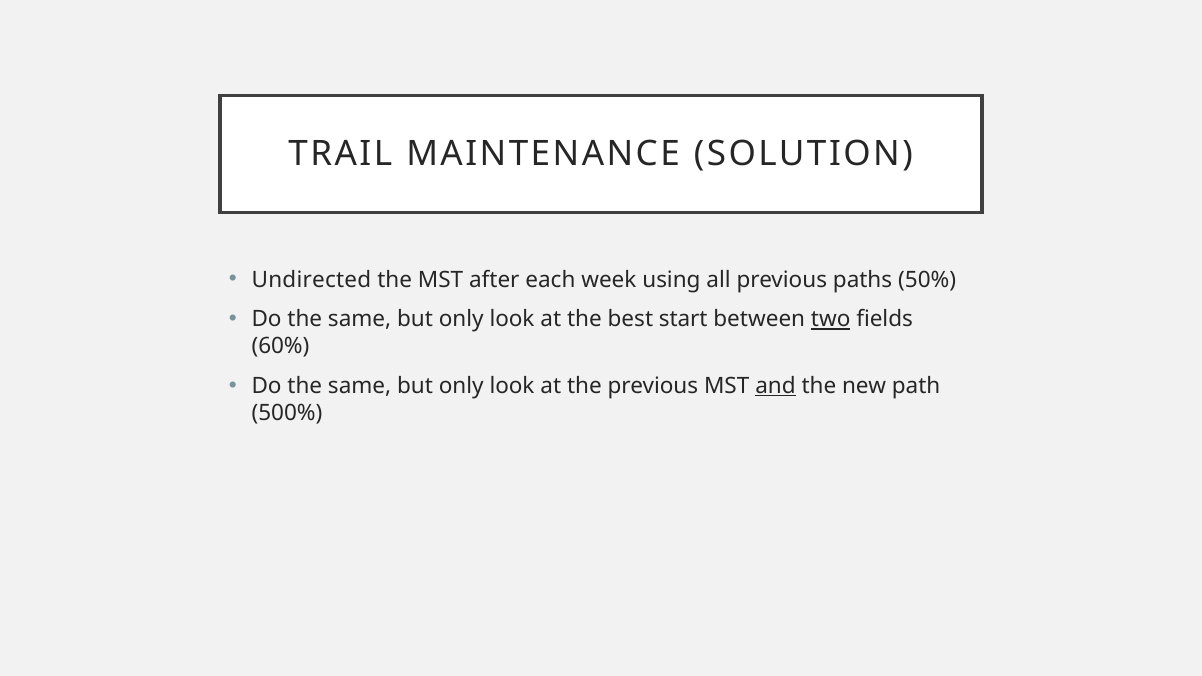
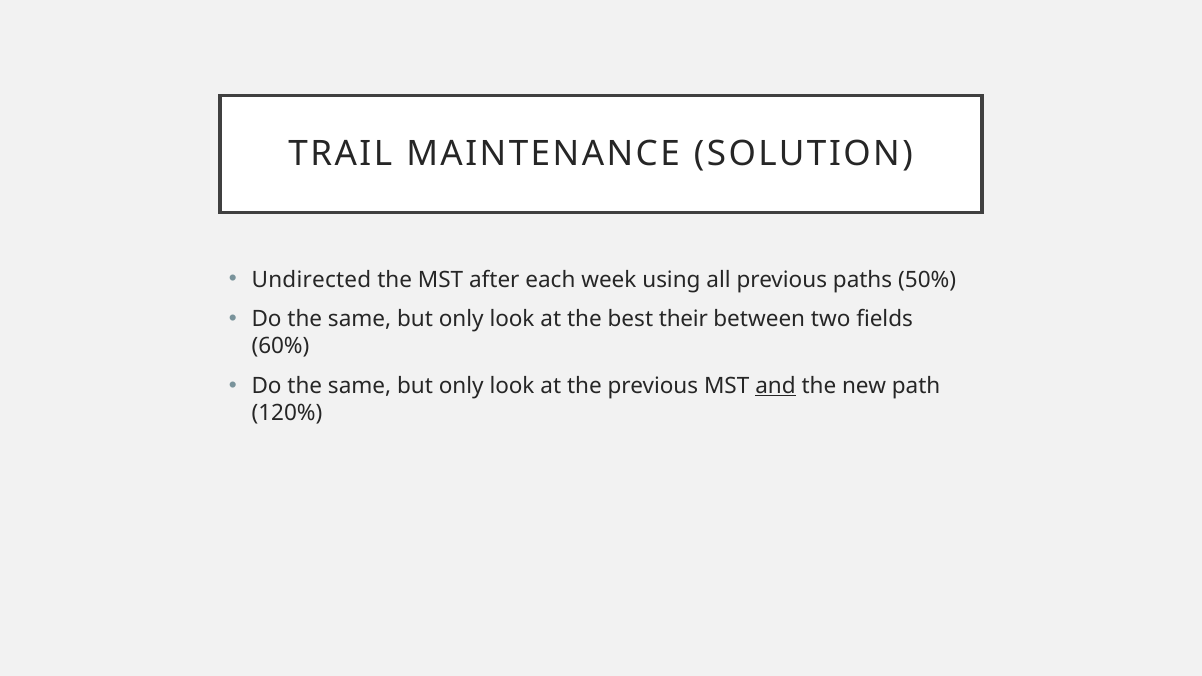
start: start -> their
two underline: present -> none
500%: 500% -> 120%
